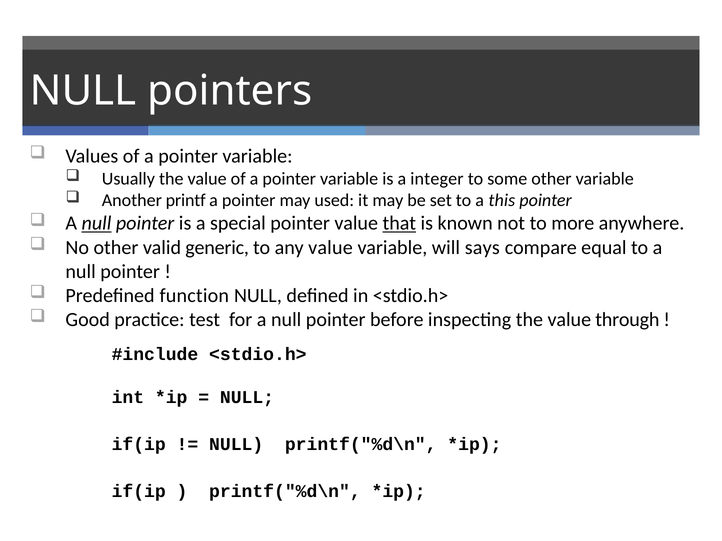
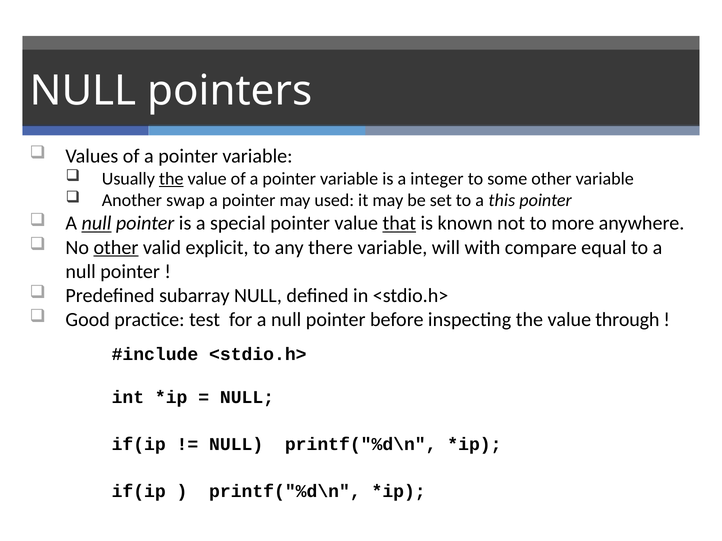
the at (171, 179) underline: none -> present
printf: printf -> swap
other at (116, 248) underline: none -> present
generic: generic -> explicit
any value: value -> there
says: says -> with
function: function -> subarray
